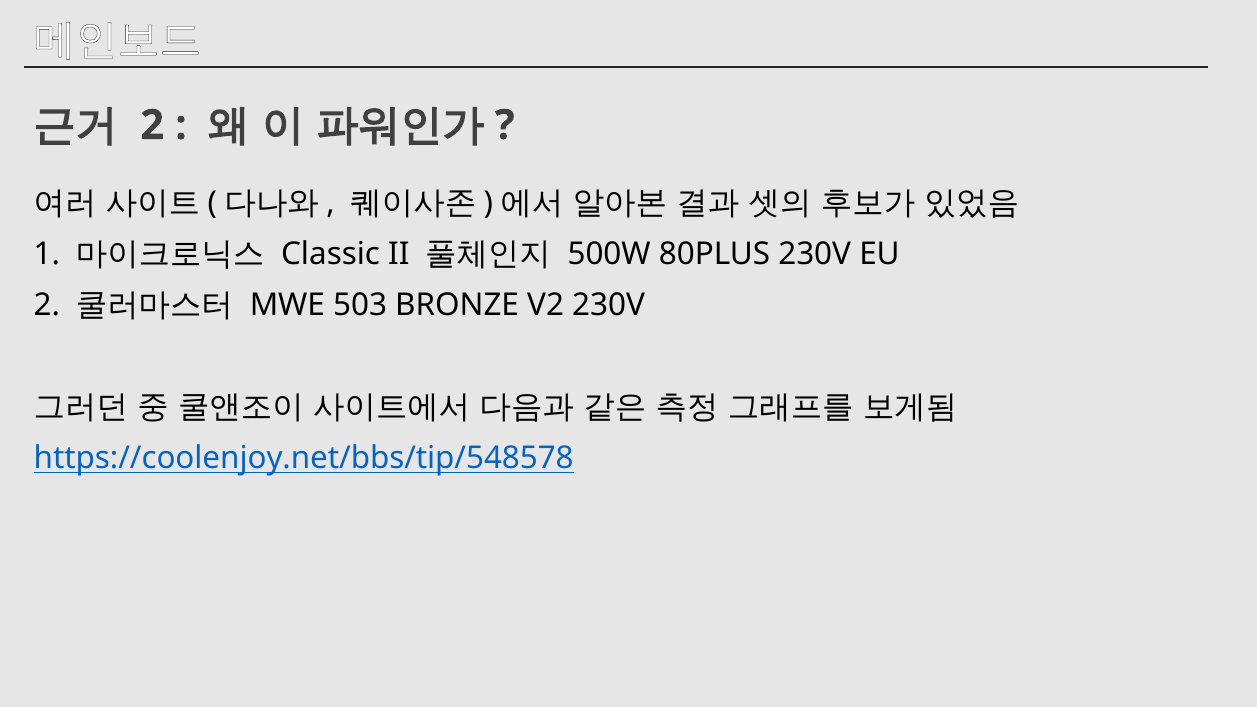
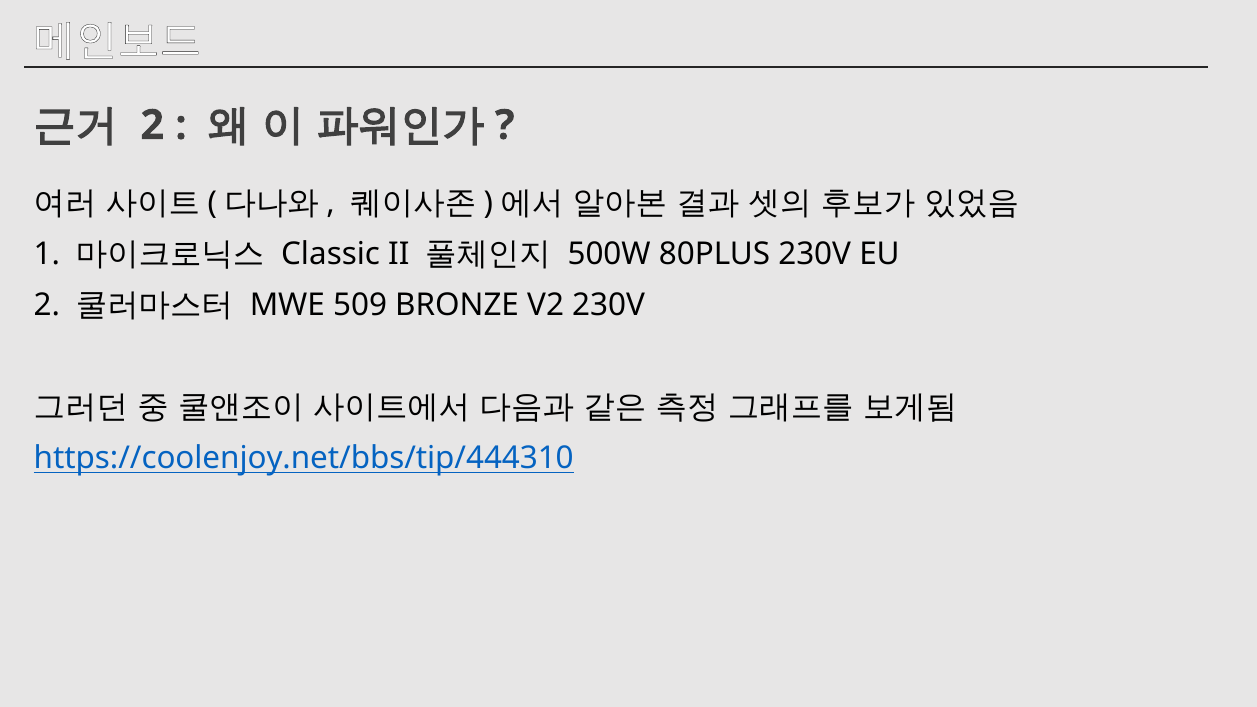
503: 503 -> 509
https://coolenjoy.net/bbs/tip/548578: https://coolenjoy.net/bbs/tip/548578 -> https://coolenjoy.net/bbs/tip/444310
